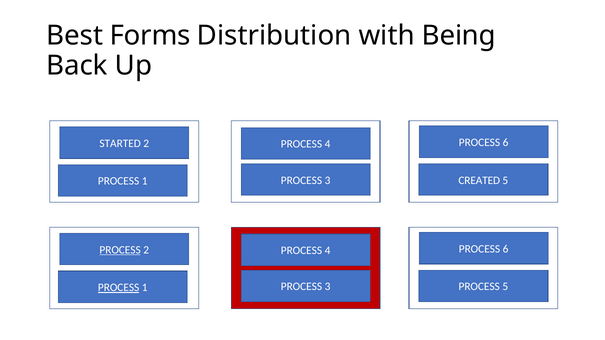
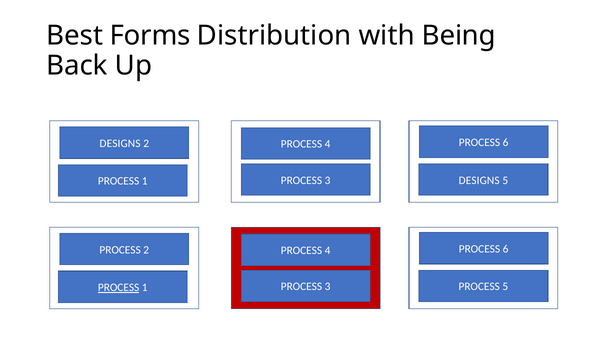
STARTED at (120, 144): STARTED -> DESIGNS
CREATED at (479, 181): CREATED -> DESIGNS
PROCESS at (120, 250) underline: present -> none
